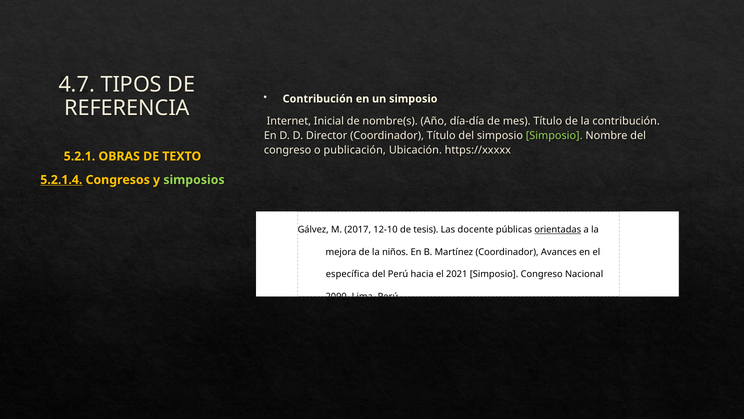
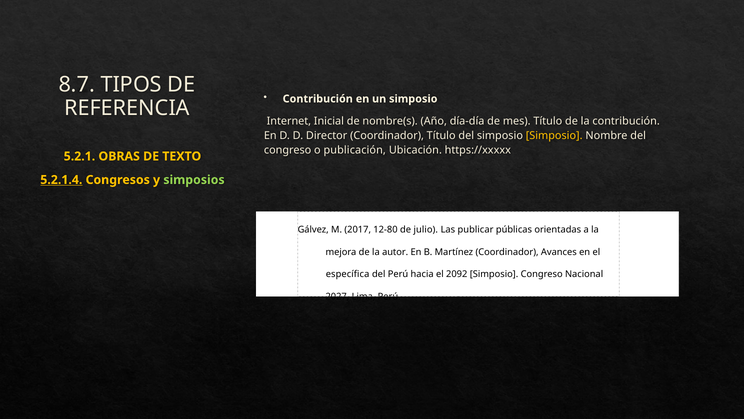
4.7: 4.7 -> 8.7
Simposio at (554, 136) colour: light green -> yellow
12-10: 12-10 -> 12-80
tesis: tesis -> julio
docente: docente -> publicar
orientadas underline: present -> none
niños: niños -> autor
2021: 2021 -> 2092
2090: 2090 -> 2027
